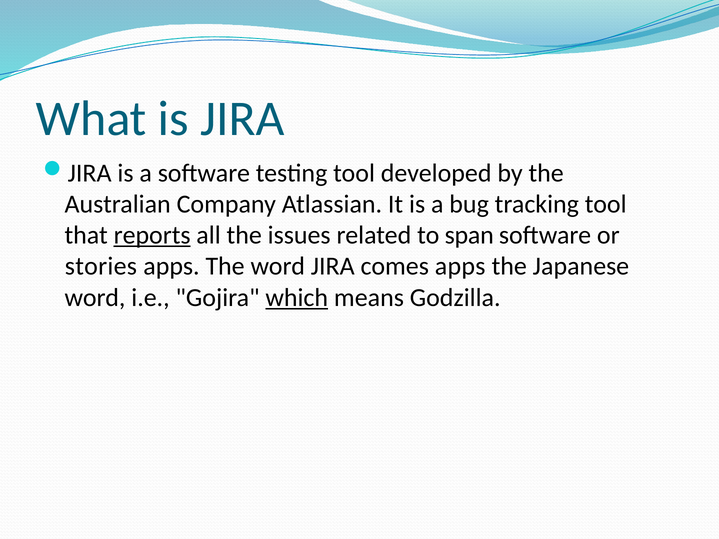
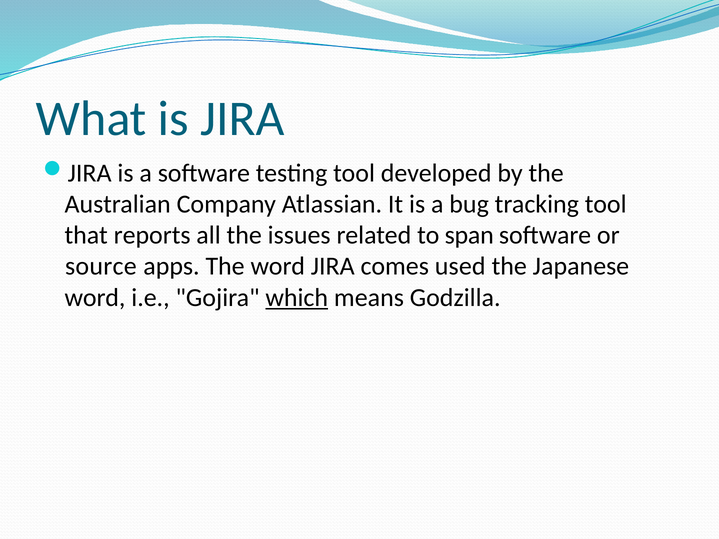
reports underline: present -> none
stories: stories -> source
comes apps: apps -> used
